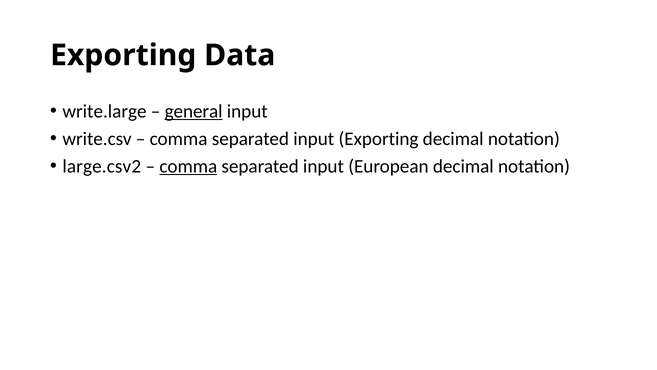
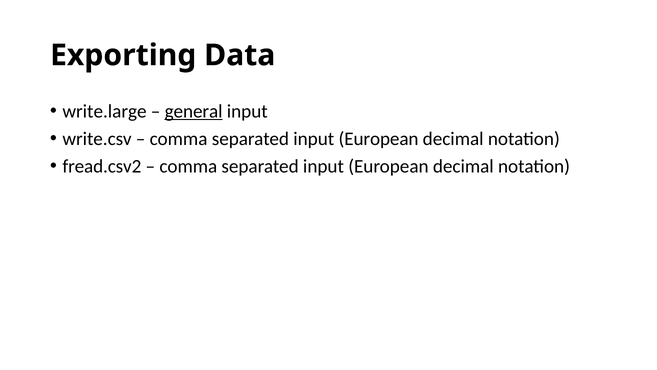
Exporting at (379, 139): Exporting -> European
large.csv2: large.csv2 -> fread.csv2
comma at (188, 166) underline: present -> none
